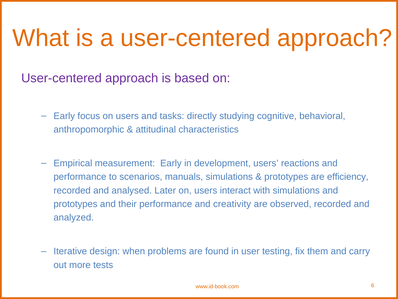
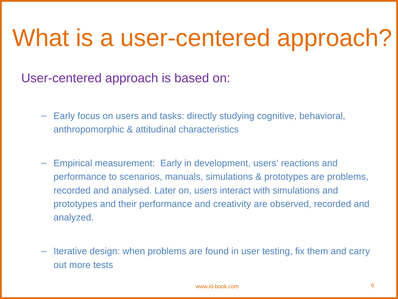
are efficiency: efficiency -> problems
